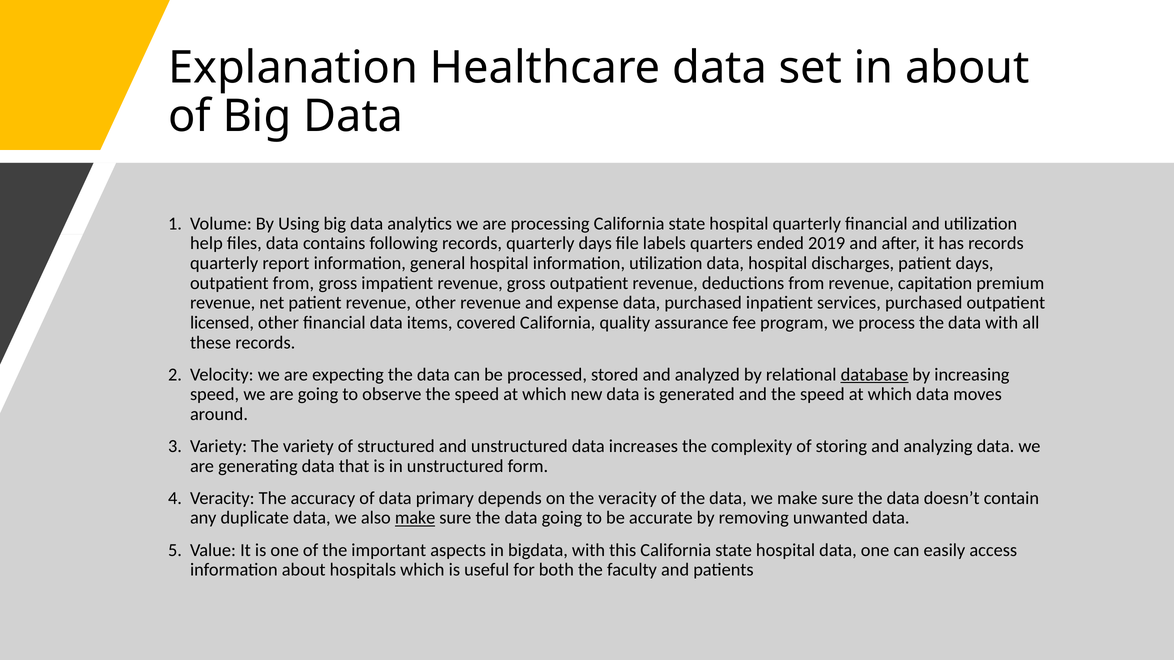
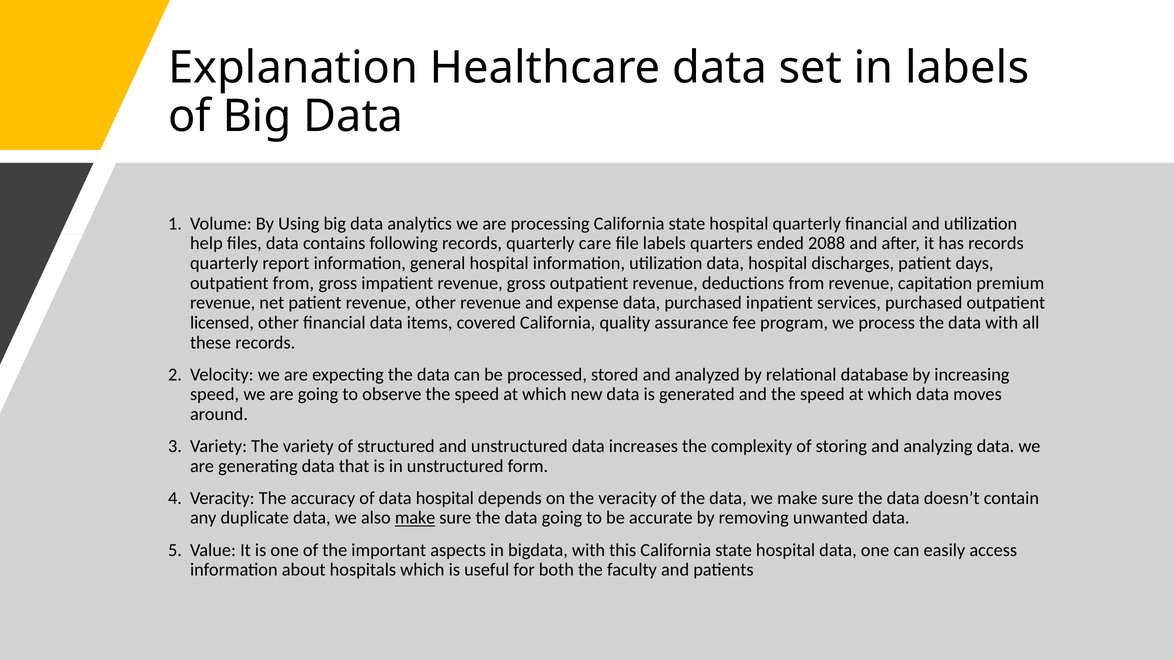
in about: about -> labels
quarterly days: days -> care
2019: 2019 -> 2088
database underline: present -> none
of data primary: primary -> hospital
